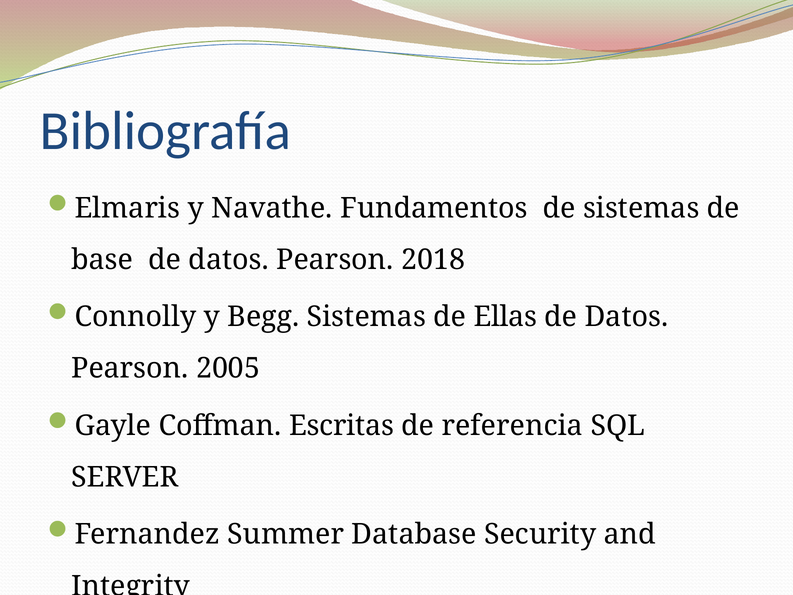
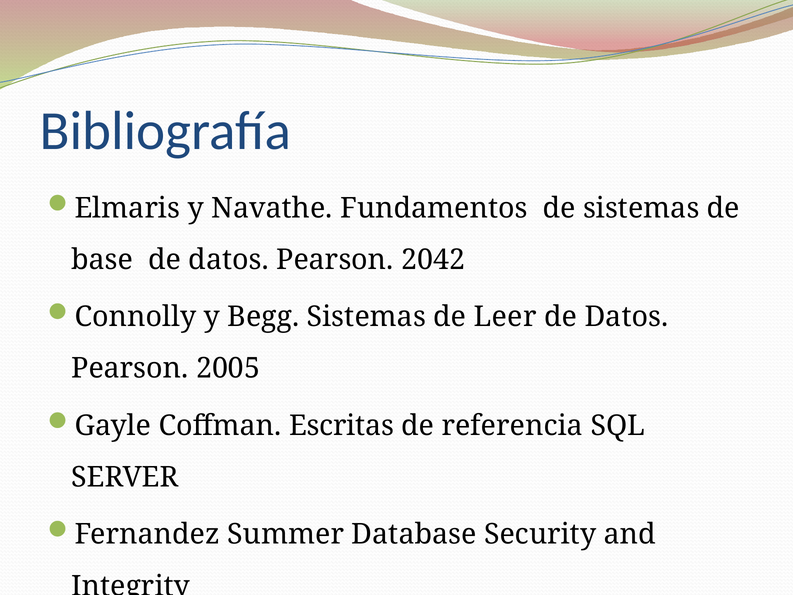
2018: 2018 -> 2042
Ellas: Ellas -> Leer
